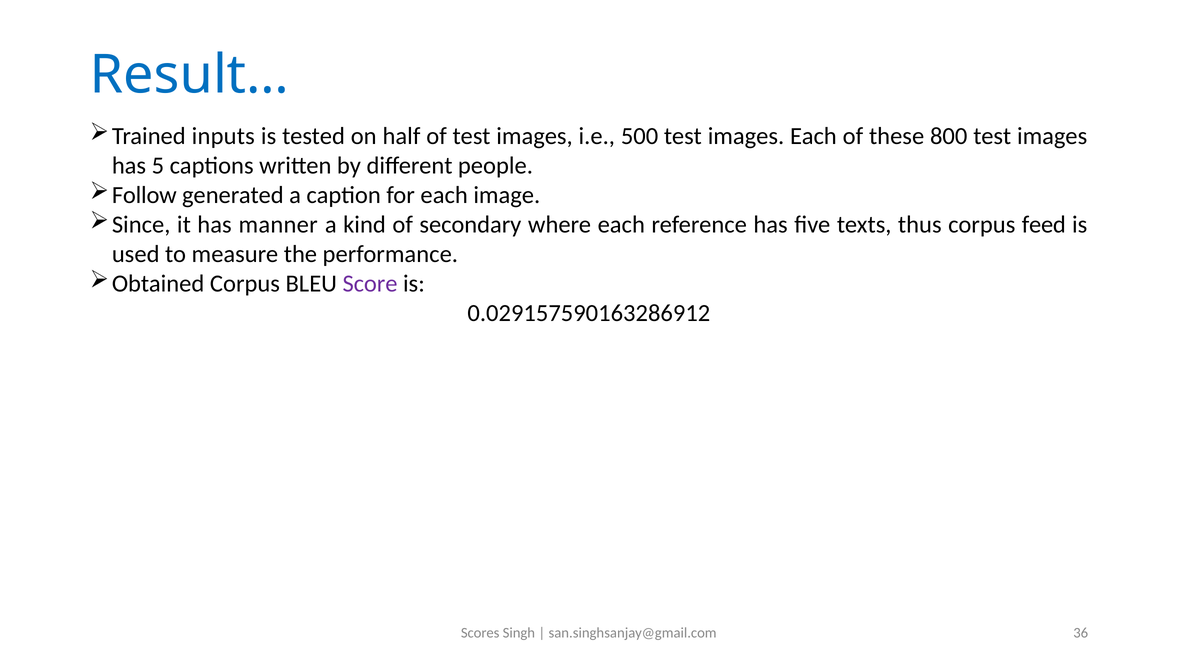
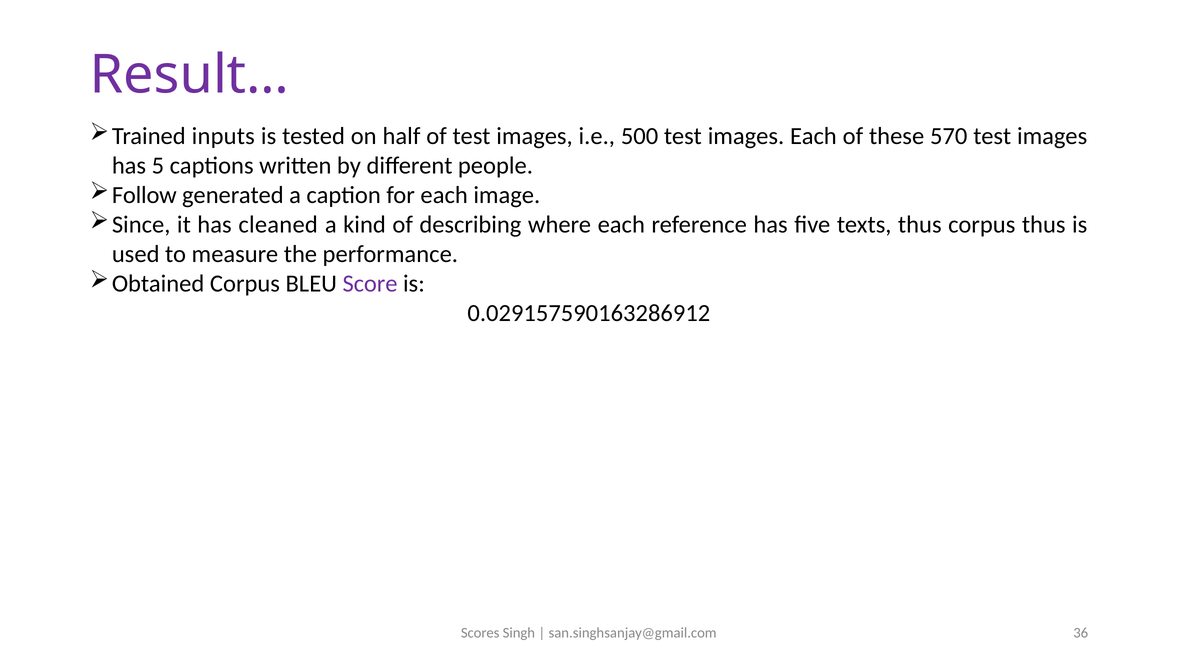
Result… colour: blue -> purple
800: 800 -> 570
manner: manner -> cleaned
secondary: secondary -> describing
corpus feed: feed -> thus
